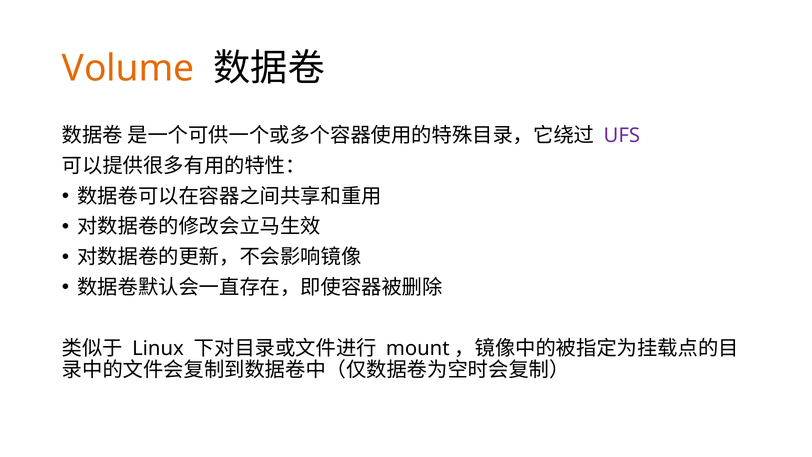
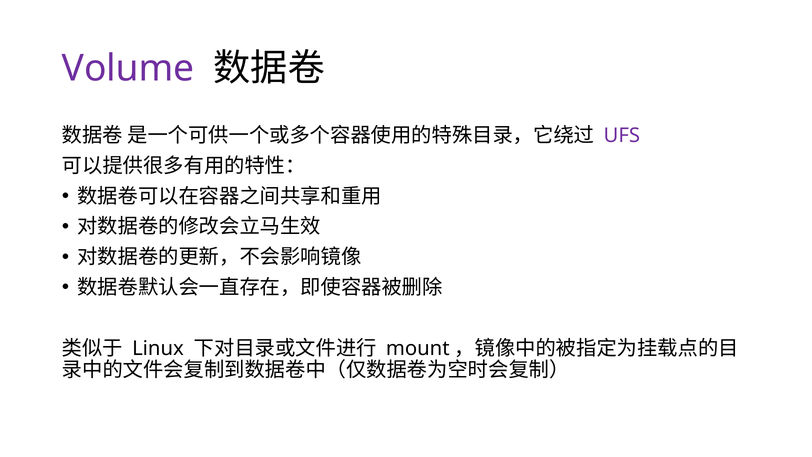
Volume colour: orange -> purple
